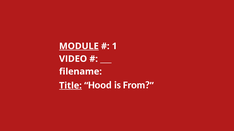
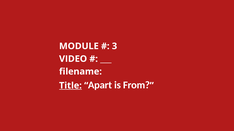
MODULE underline: present -> none
1: 1 -> 3
Hood: Hood -> Apart
